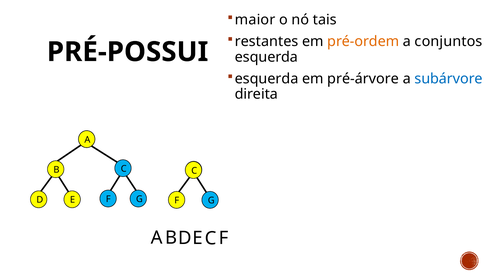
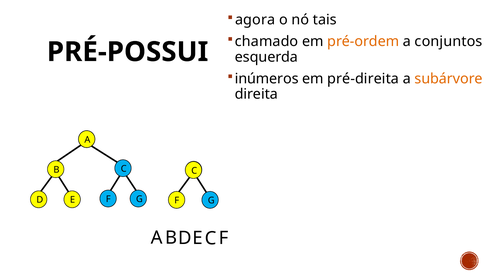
maior: maior -> agora
restantes: restantes -> chamado
esquerda at (267, 79): esquerda -> inúmeros
pré-árvore: pré-árvore -> pré-direita
subárvore colour: blue -> orange
